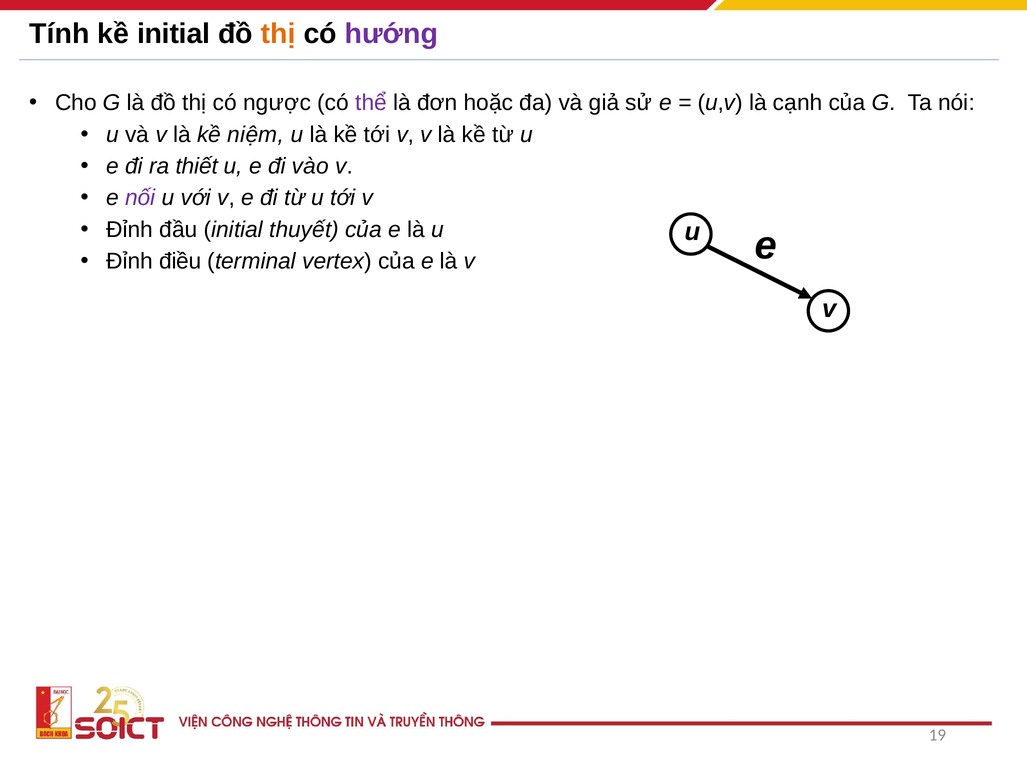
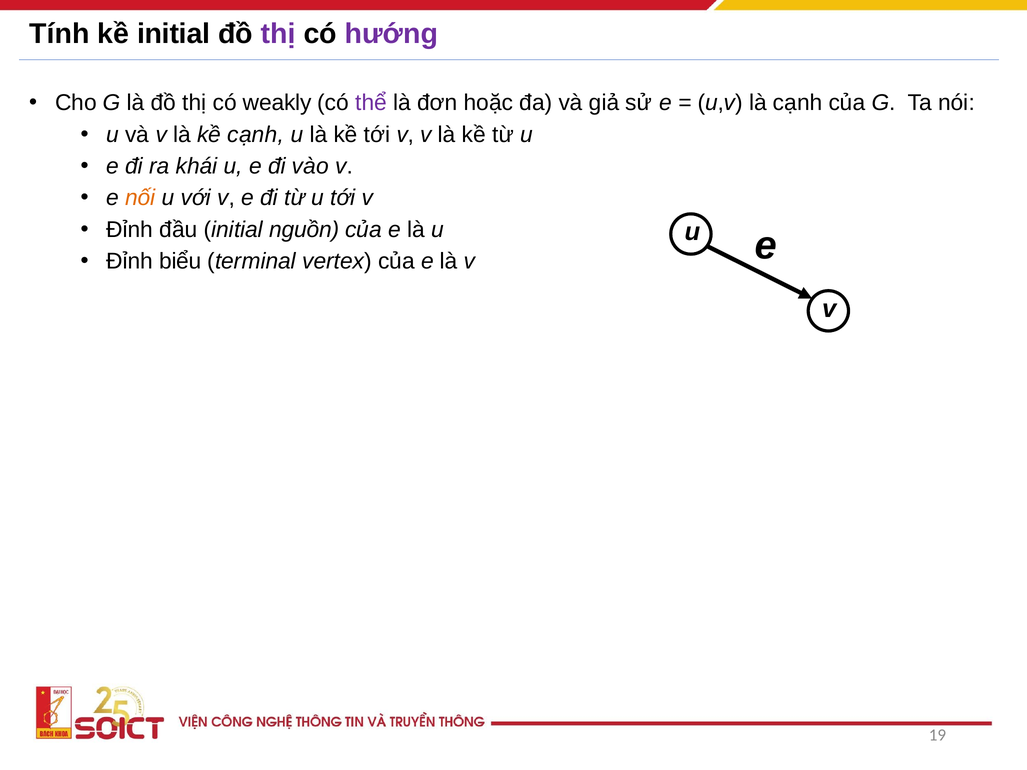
thị at (278, 34) colour: orange -> purple
ngược: ngược -> weakly
kề niệm: niệm -> cạnh
thiết: thiết -> khái
nối colour: purple -> orange
thuyết: thuyết -> nguồn
điều: điều -> biểu
